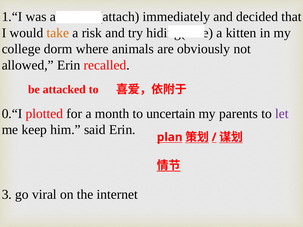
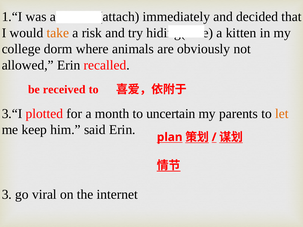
attacked: attacked -> received
0.“I: 0.“I -> 3.“I
let colour: purple -> orange
